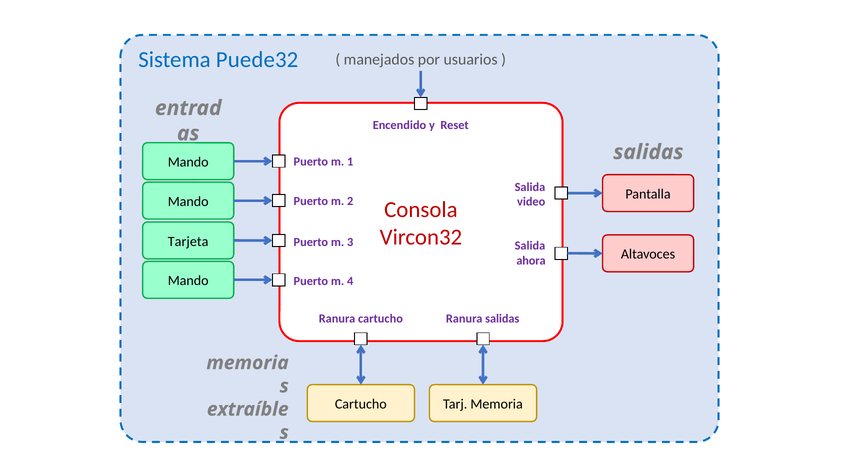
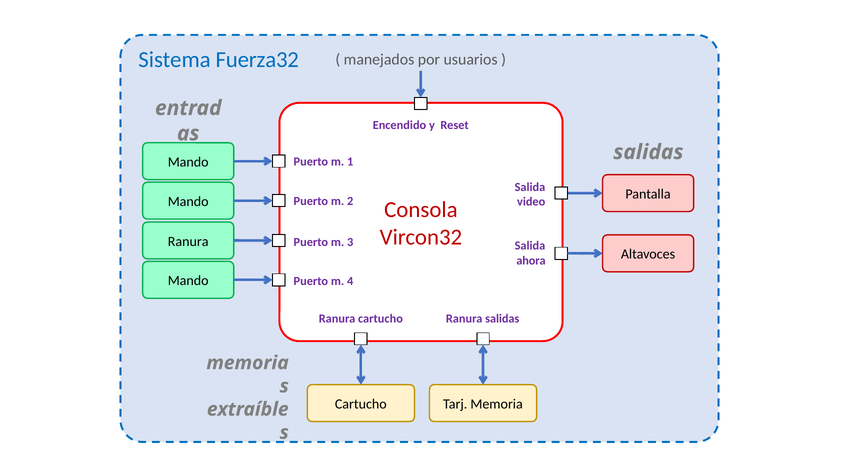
Puede32: Puede32 -> Fuerza32
Tarjeta at (188, 241): Tarjeta -> Ranura
